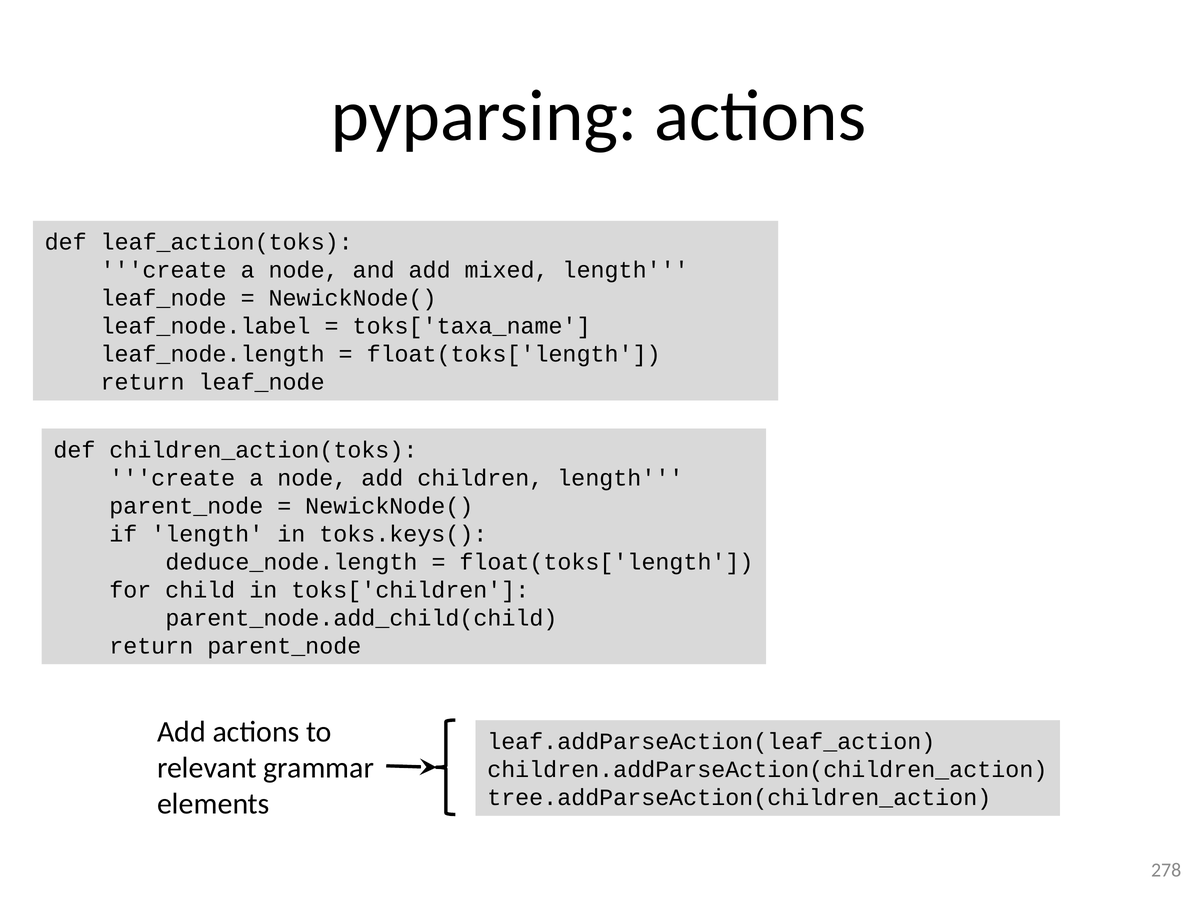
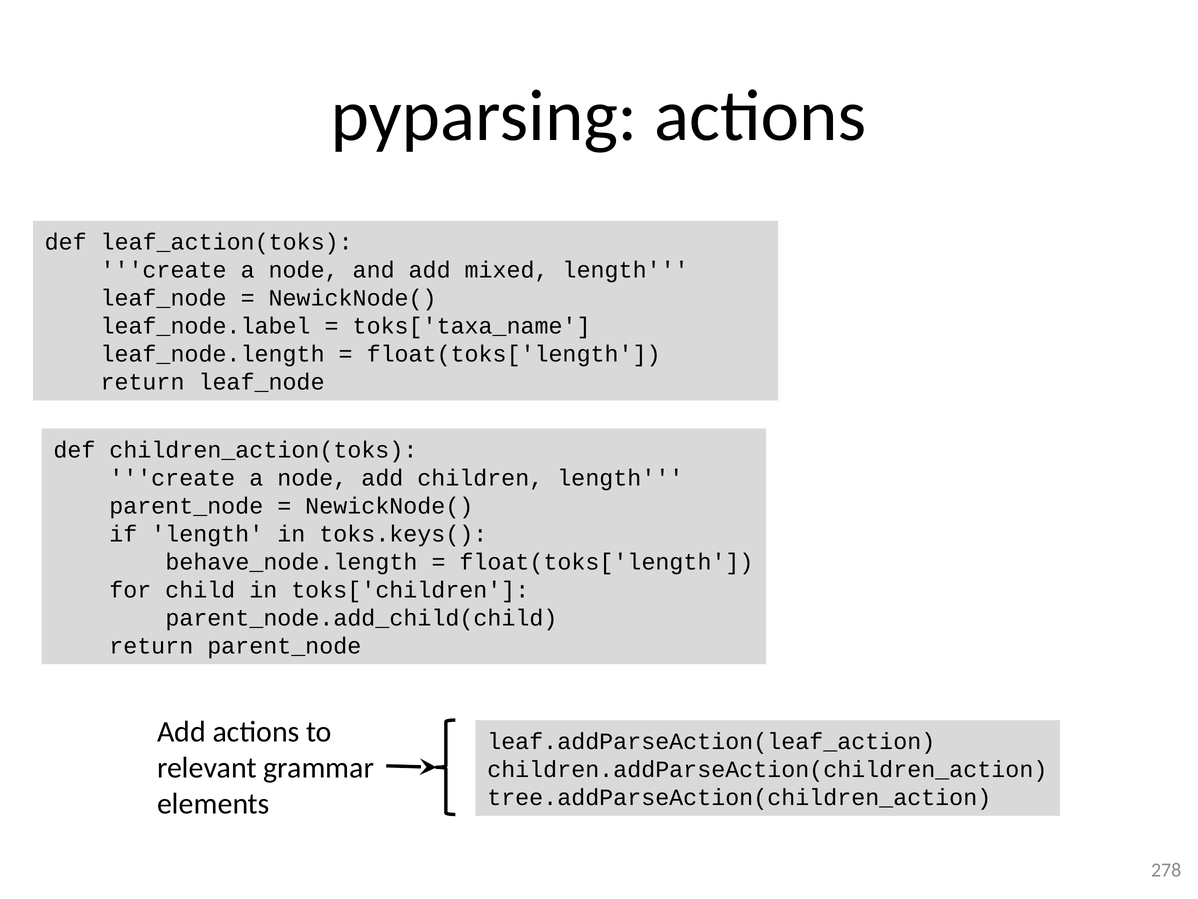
deduce_node.length: deduce_node.length -> behave_node.length
